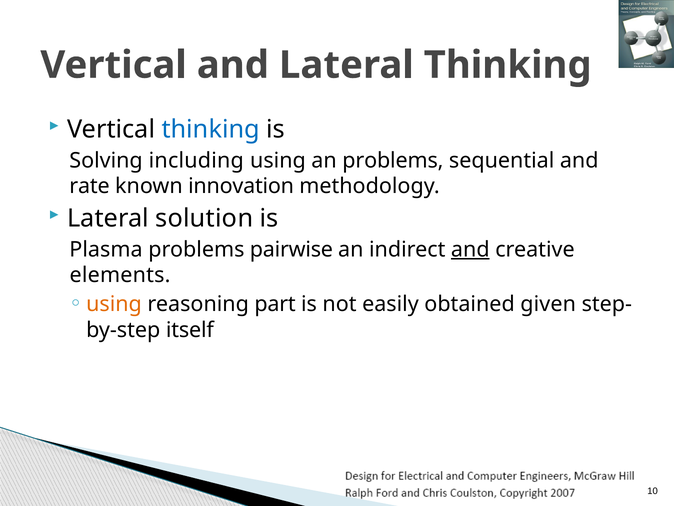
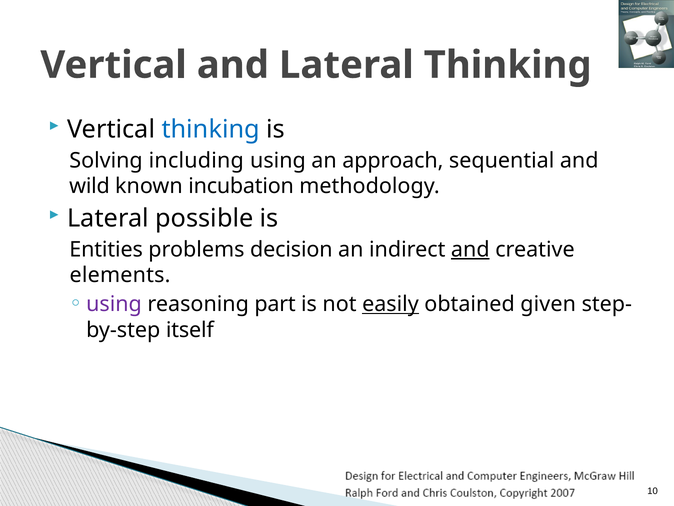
an problems: problems -> approach
rate: rate -> wild
innovation: innovation -> incubation
solution: solution -> possible
Plasma: Plasma -> Entities
pairwise: pairwise -> decision
using at (114, 304) colour: orange -> purple
easily underline: none -> present
